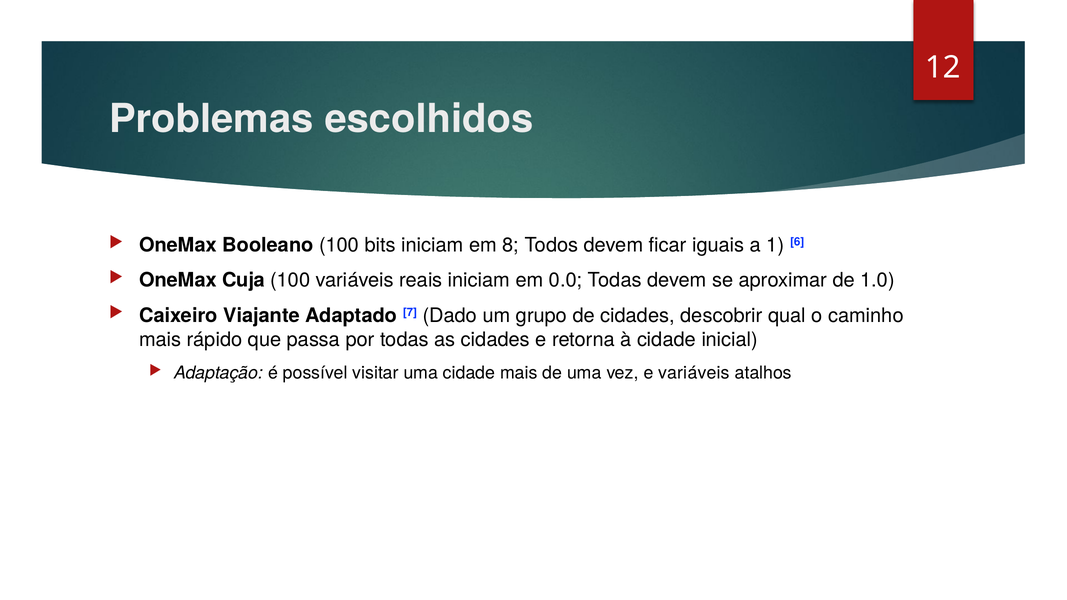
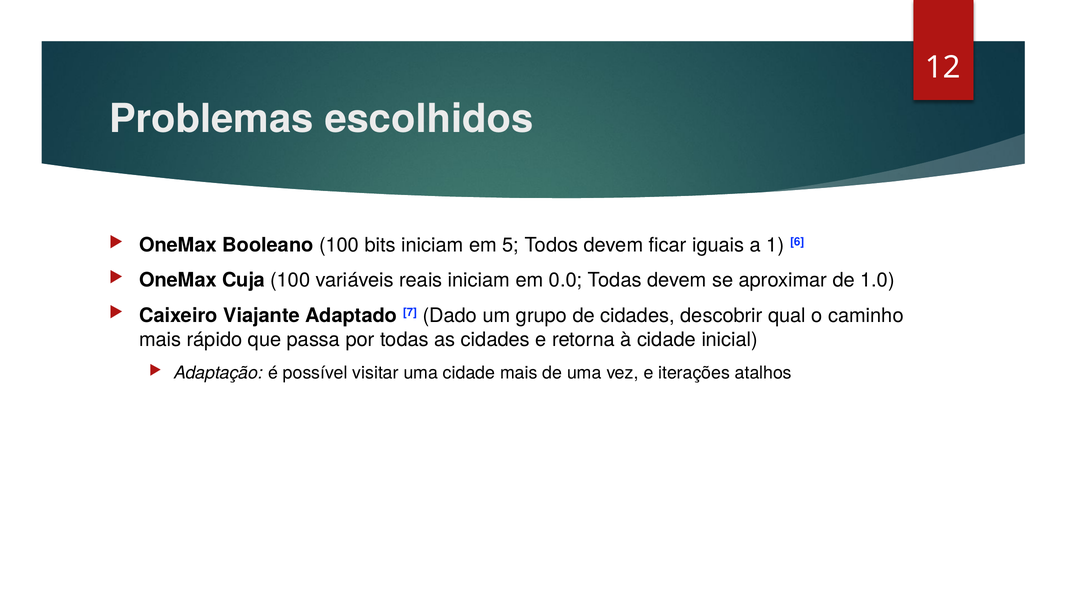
8: 8 -> 5
e variáveis: variáveis -> iterações
